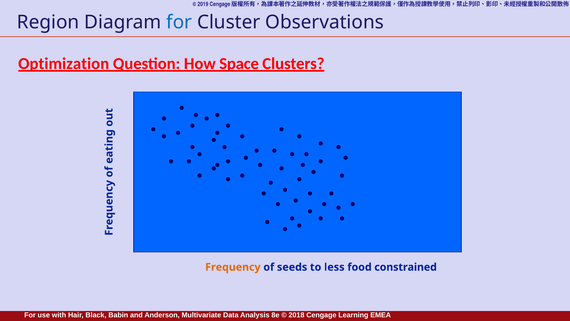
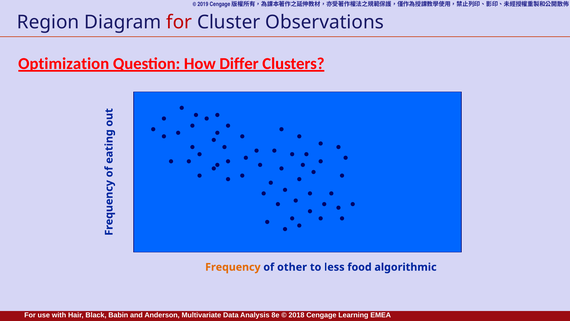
for at (179, 22) colour: blue -> red
Space: Space -> Differ
seeds: seeds -> other
constrained: constrained -> algorithmic
